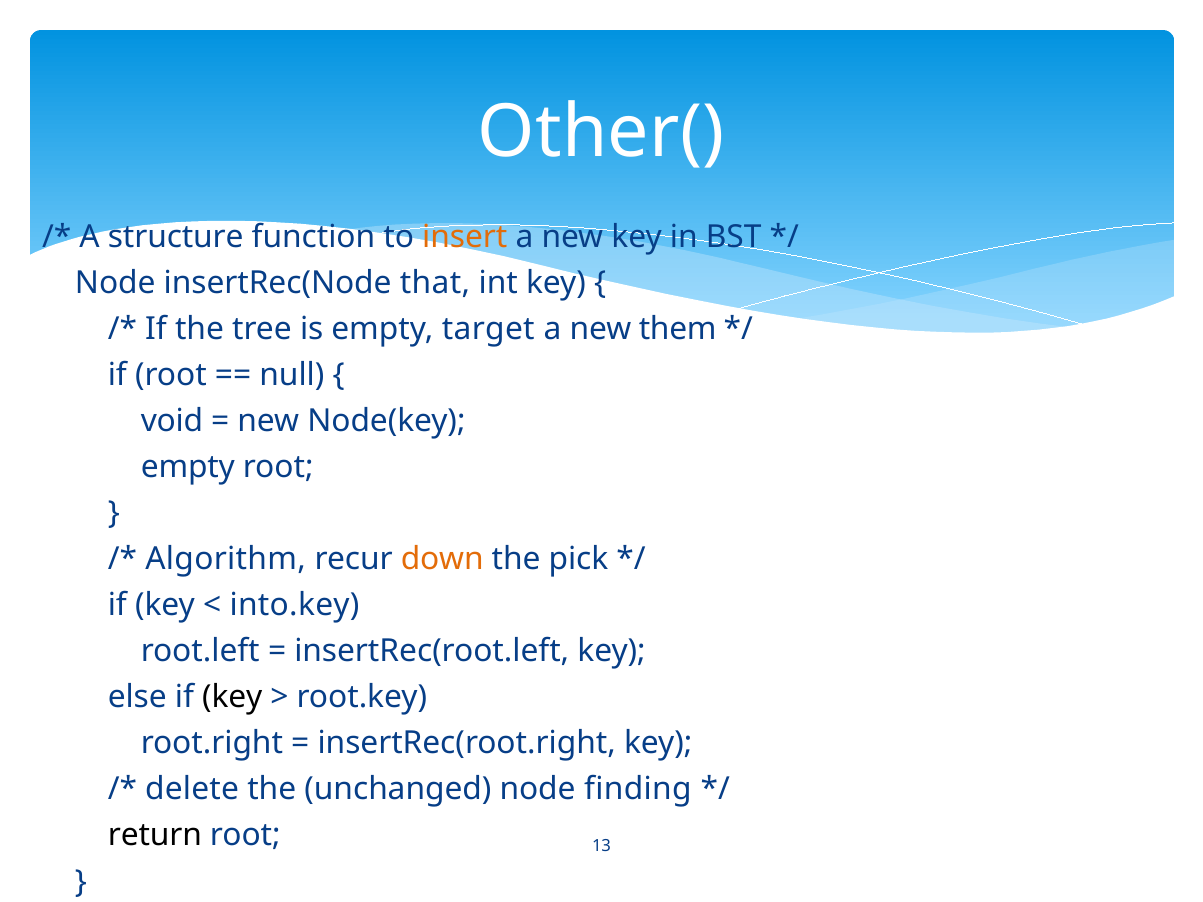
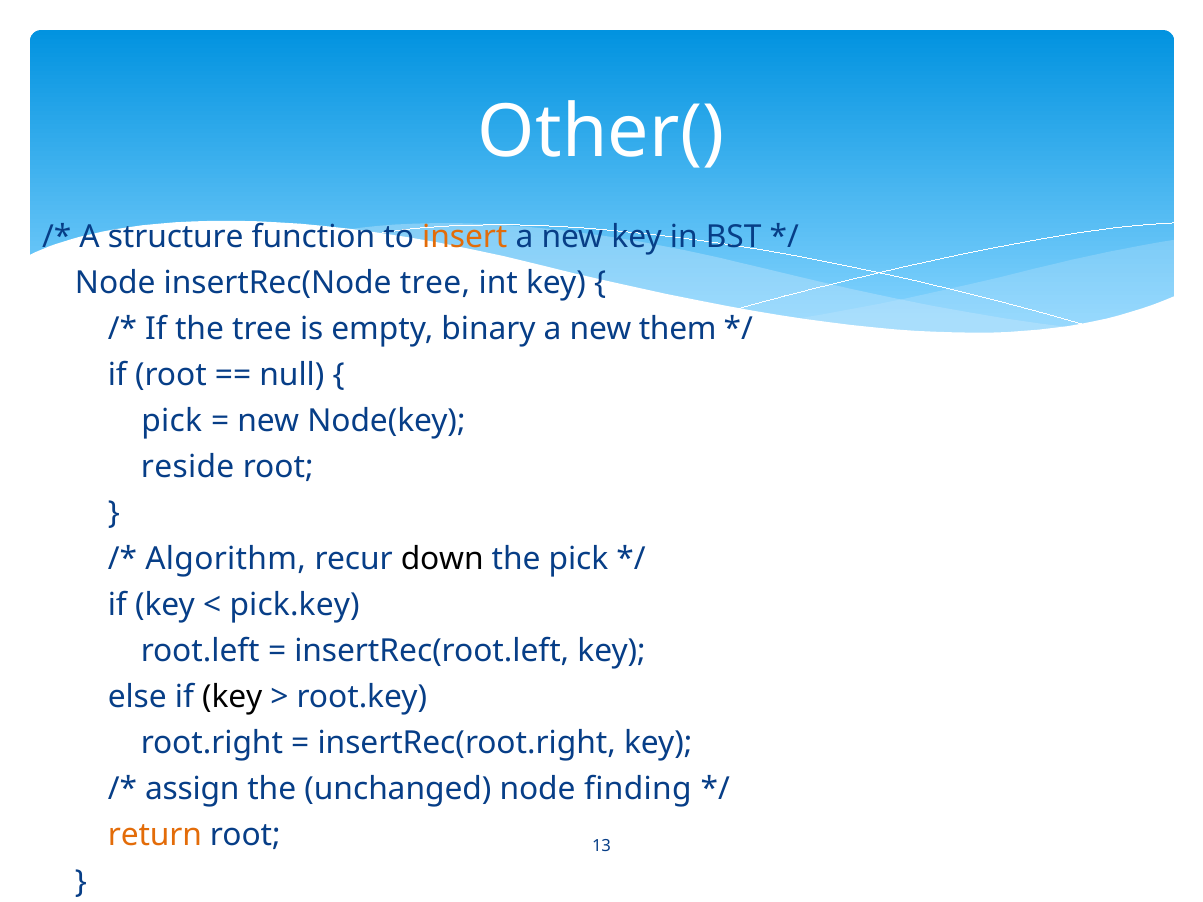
insertRec(Node that: that -> tree
target: target -> binary
void at (172, 421): void -> pick
empty at (188, 467): empty -> reside
down colour: orange -> black
into.key: into.key -> pick.key
delete: delete -> assign
return colour: black -> orange
